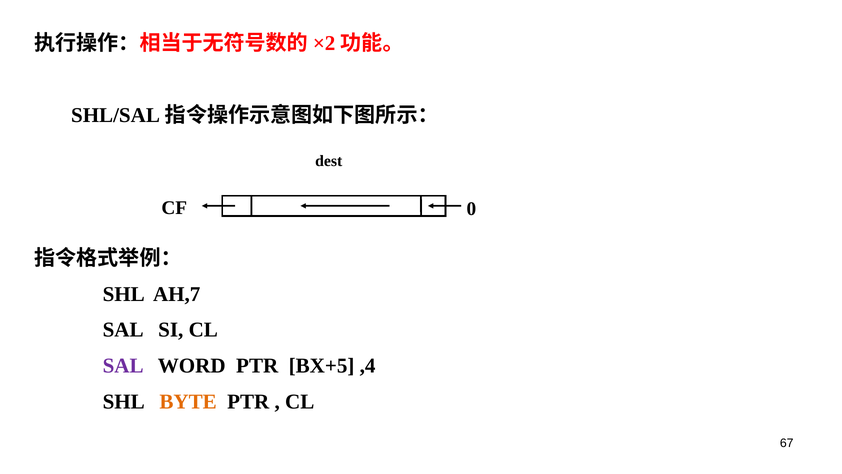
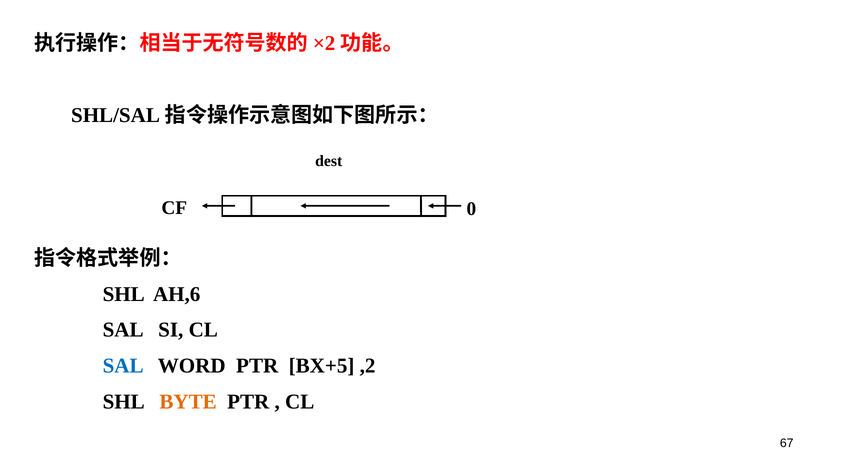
AH,7: AH,7 -> AH,6
SAL at (123, 365) colour: purple -> blue
,4: ,4 -> ,2
